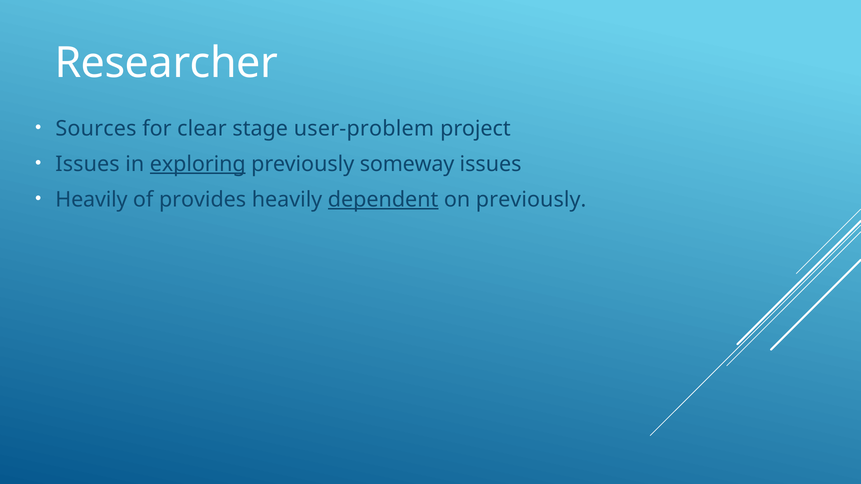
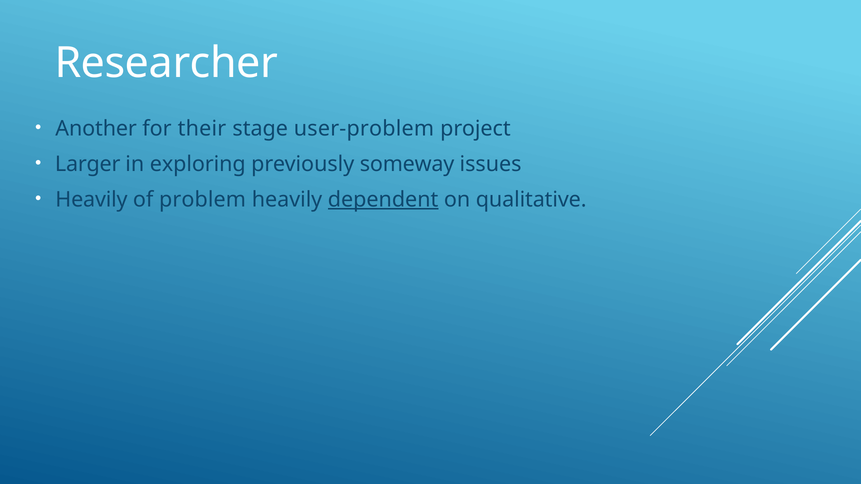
Sources: Sources -> Another
clear: clear -> their
Issues at (88, 164): Issues -> Larger
exploring underline: present -> none
provides: provides -> problem
on previously: previously -> qualitative
